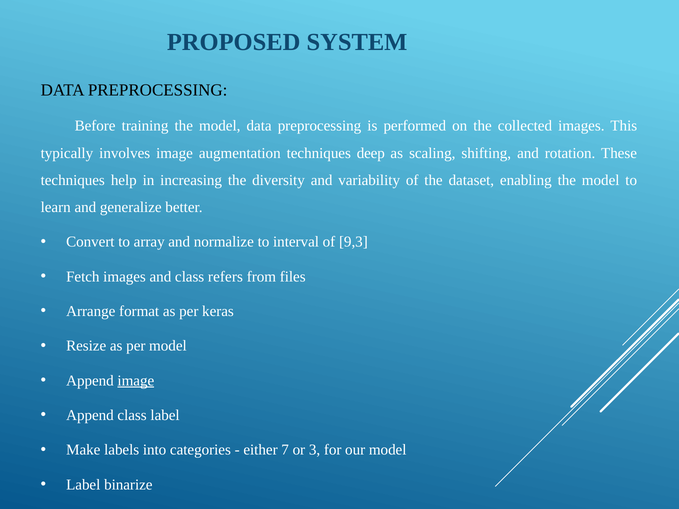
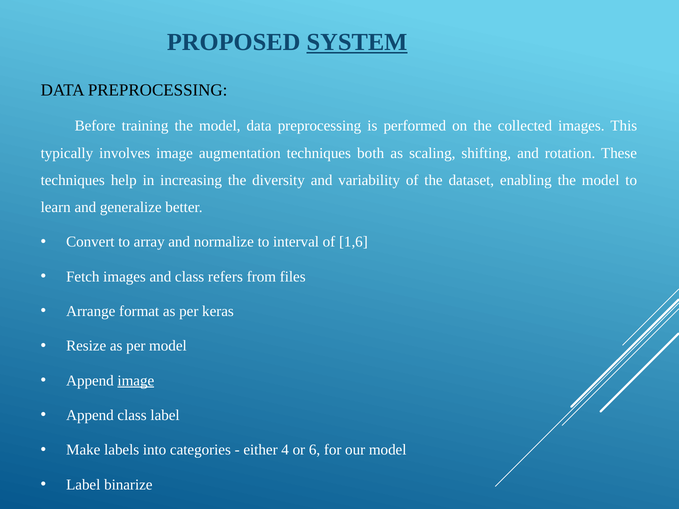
SYSTEM underline: none -> present
deep: deep -> both
9,3: 9,3 -> 1,6
7: 7 -> 4
3: 3 -> 6
